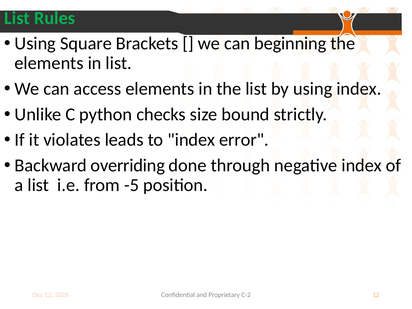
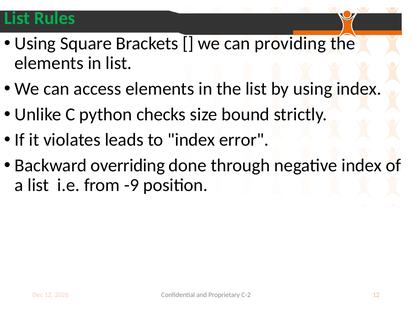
beginning: beginning -> providing
-5: -5 -> -9
